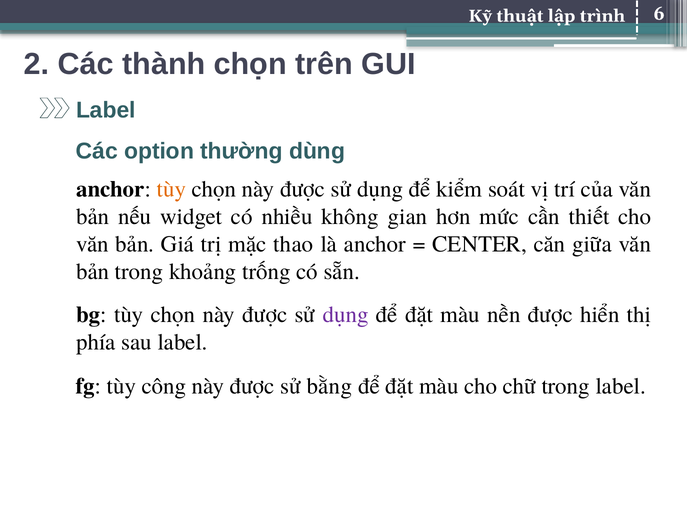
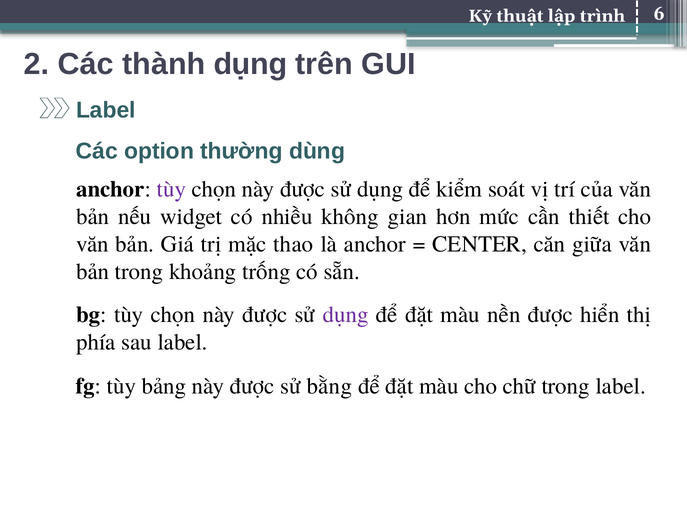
thành chọn: chọn -> dụng
tùy at (171, 189) colour: orange -> purple
công: công -> bảng
